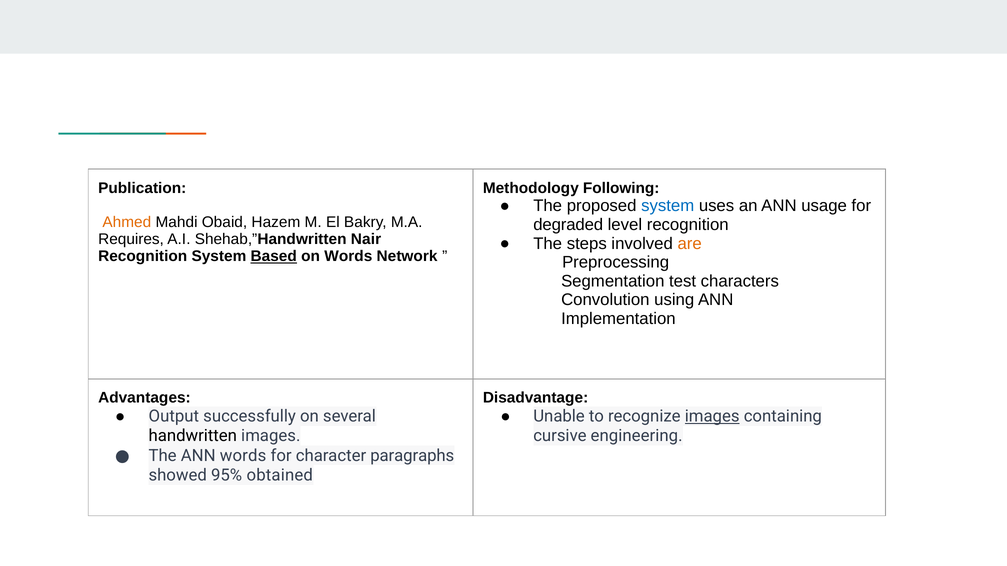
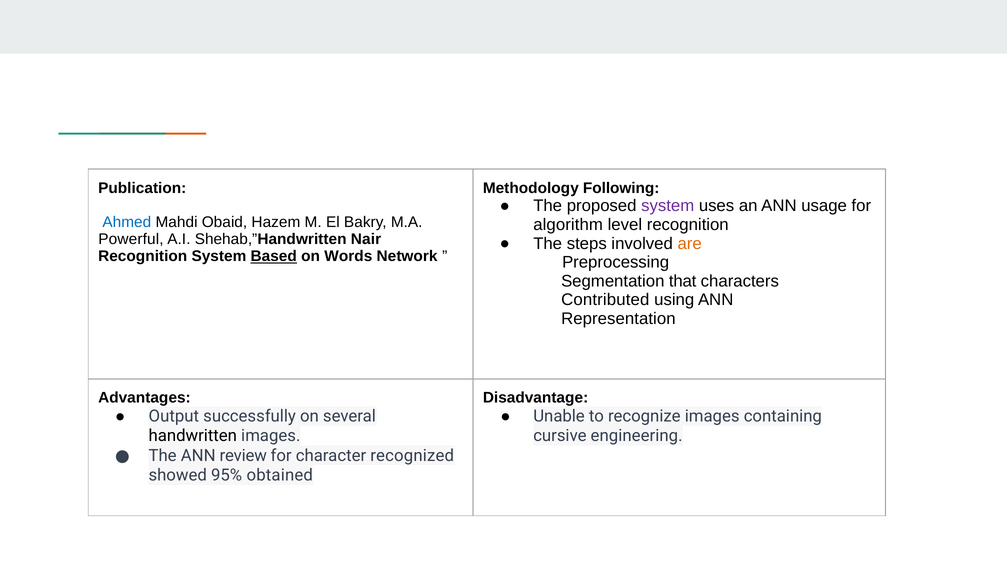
system at (668, 206) colour: blue -> purple
Ahmed colour: orange -> blue
degraded: degraded -> algorithm
Requires: Requires -> Powerful
test: test -> that
Convolution: Convolution -> Contributed
Implementation: Implementation -> Representation
images at (712, 417) underline: present -> none
ANN words: words -> review
paragraphs: paragraphs -> recognized
